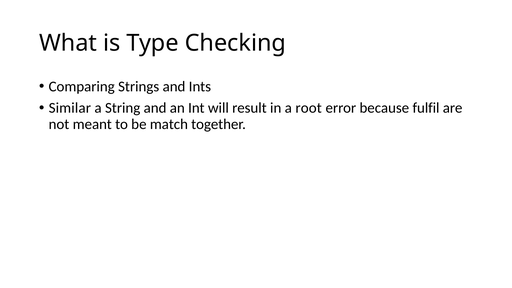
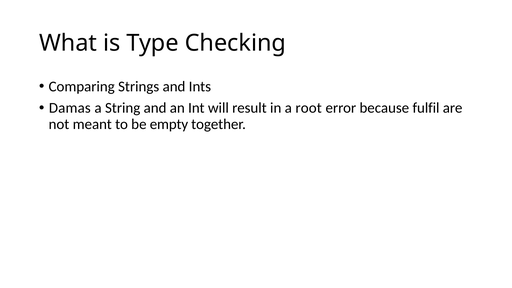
Similar: Similar -> Damas
match: match -> empty
